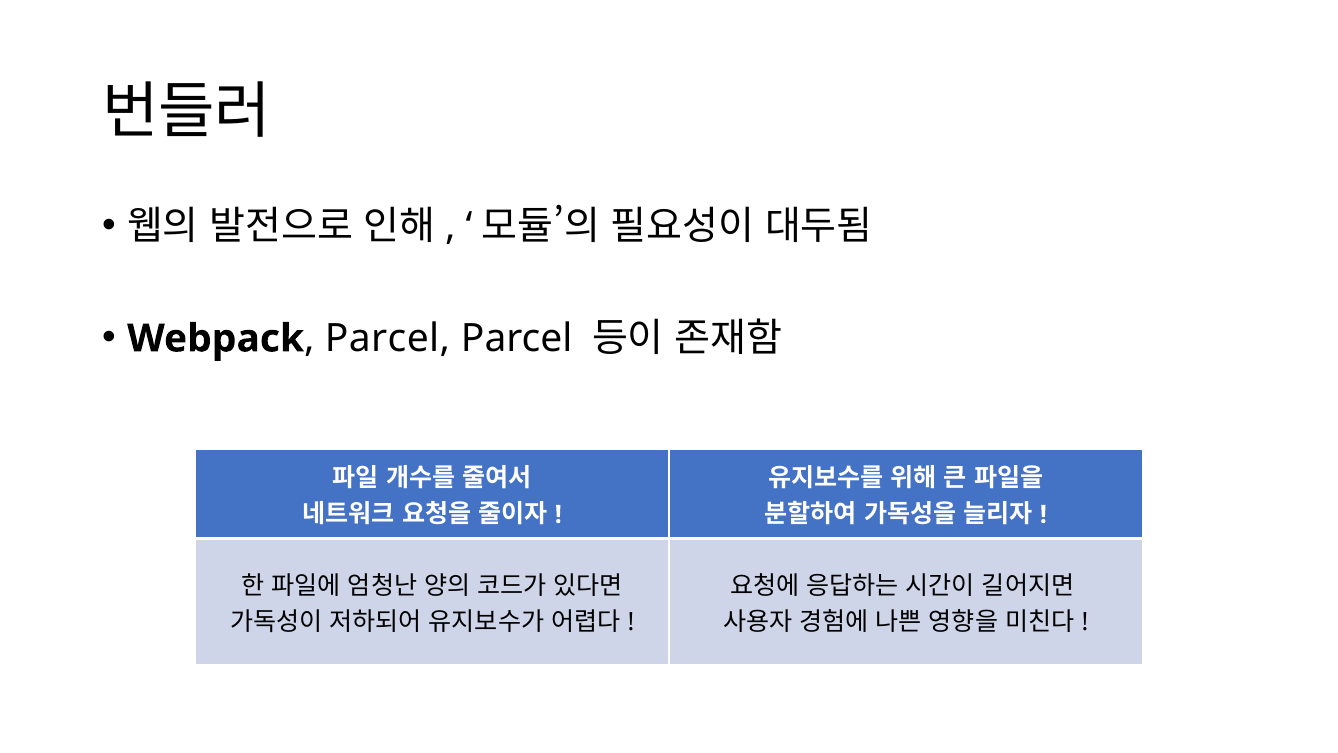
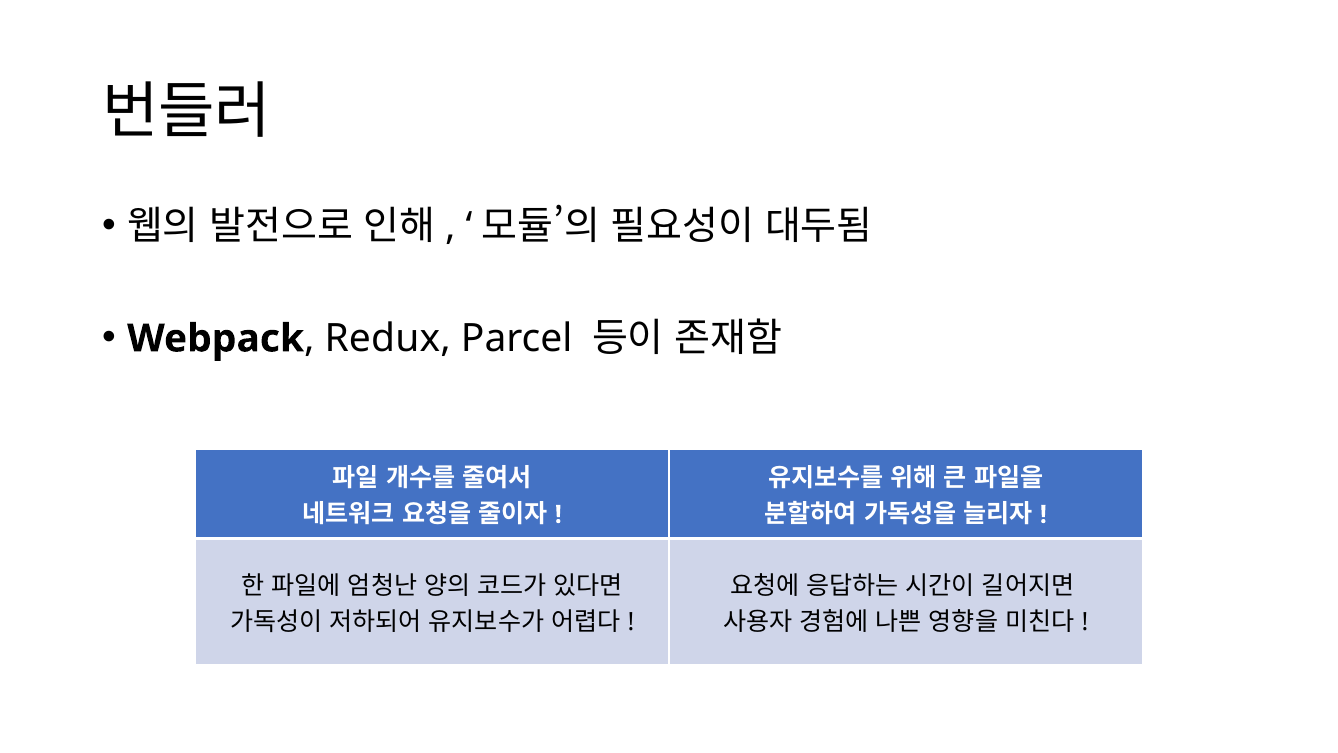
Parcel at (388, 338): Parcel -> Redux
